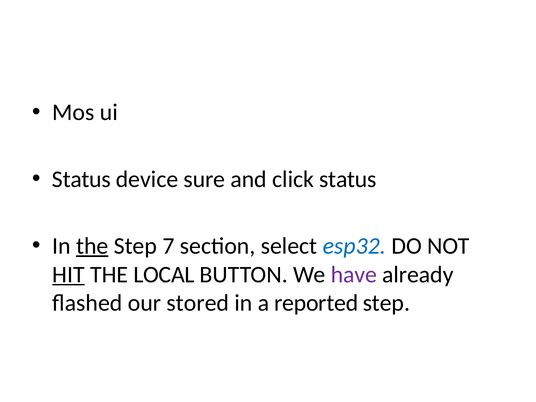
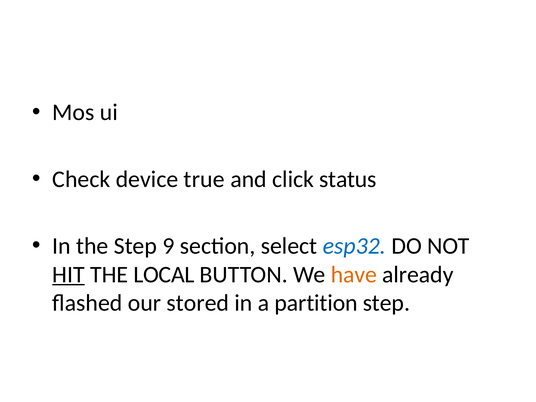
Status at (81, 179): Status -> Check
sure: sure -> true
the at (92, 246) underline: present -> none
7: 7 -> 9
have colour: purple -> orange
reported: reported -> partition
